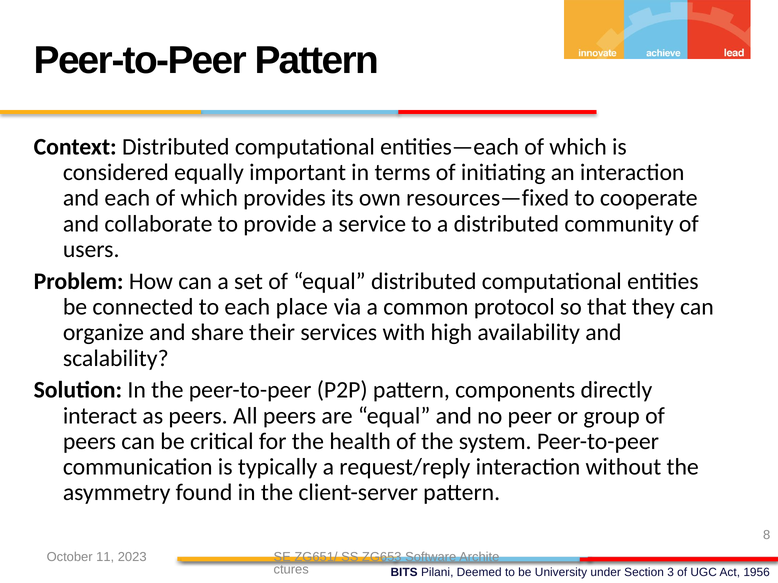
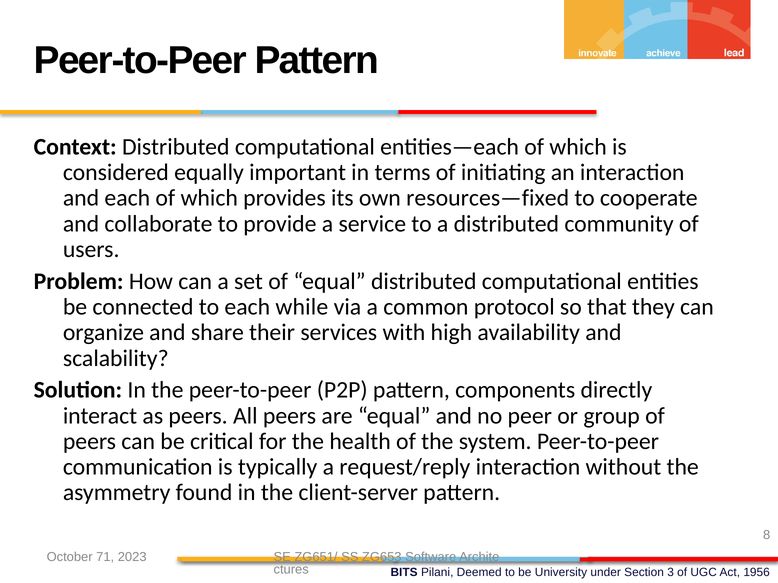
place: place -> while
11: 11 -> 71
